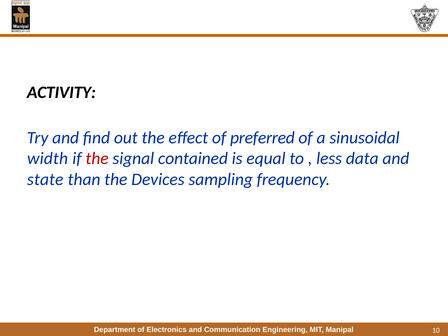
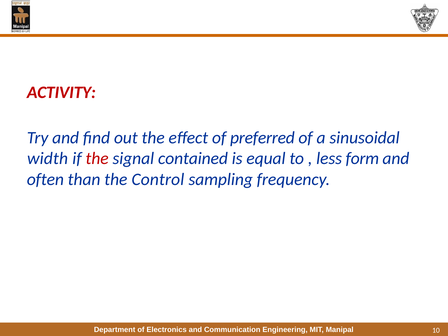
ACTIVITY colour: black -> red
data: data -> form
state: state -> often
Devices: Devices -> Control
